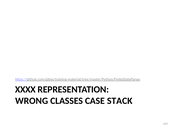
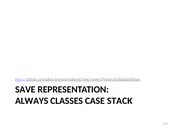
XXXX: XXXX -> SAVE
WRONG: WRONG -> ALWAYS
